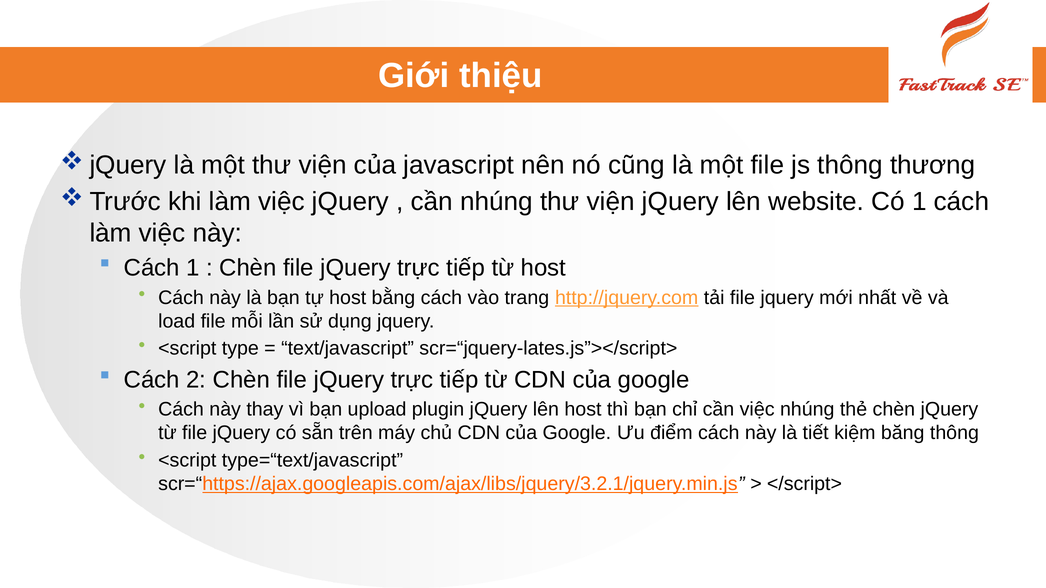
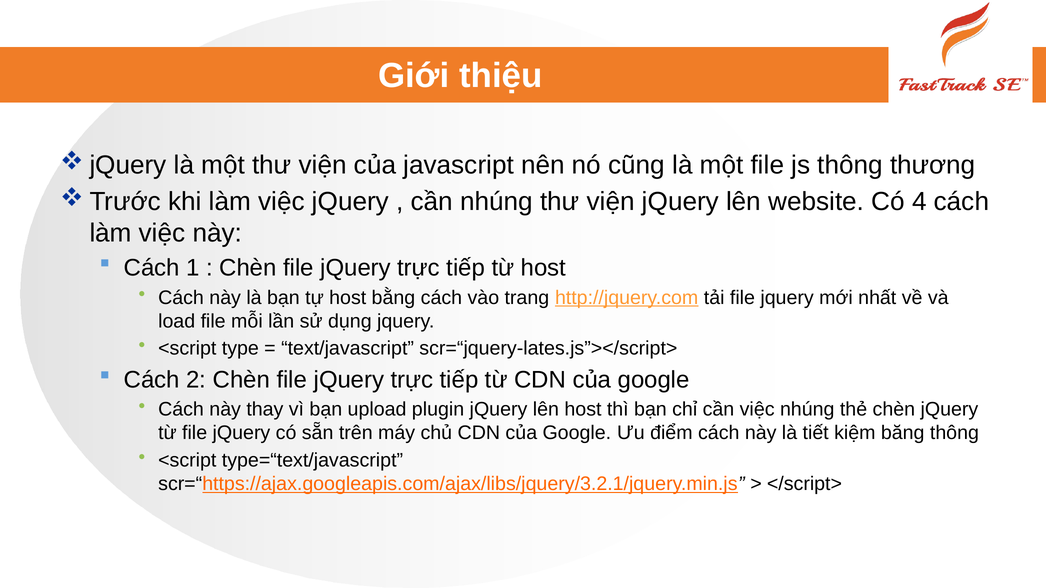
Có 1: 1 -> 4
